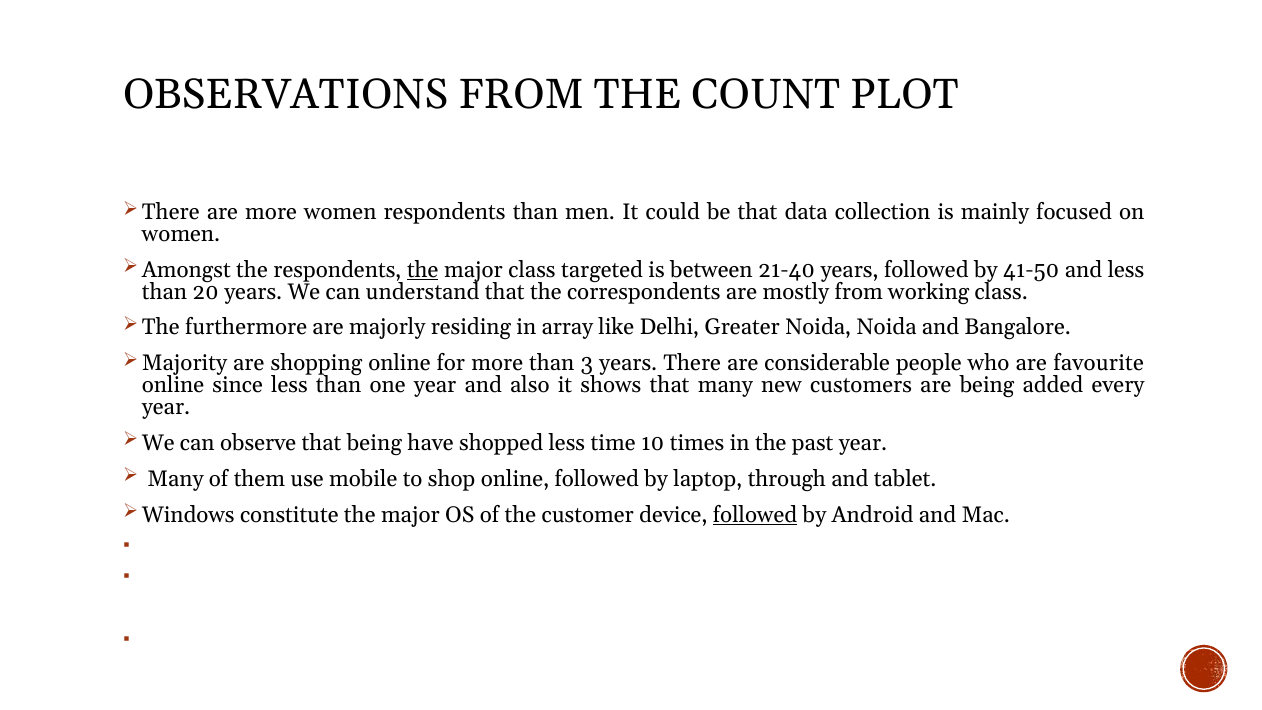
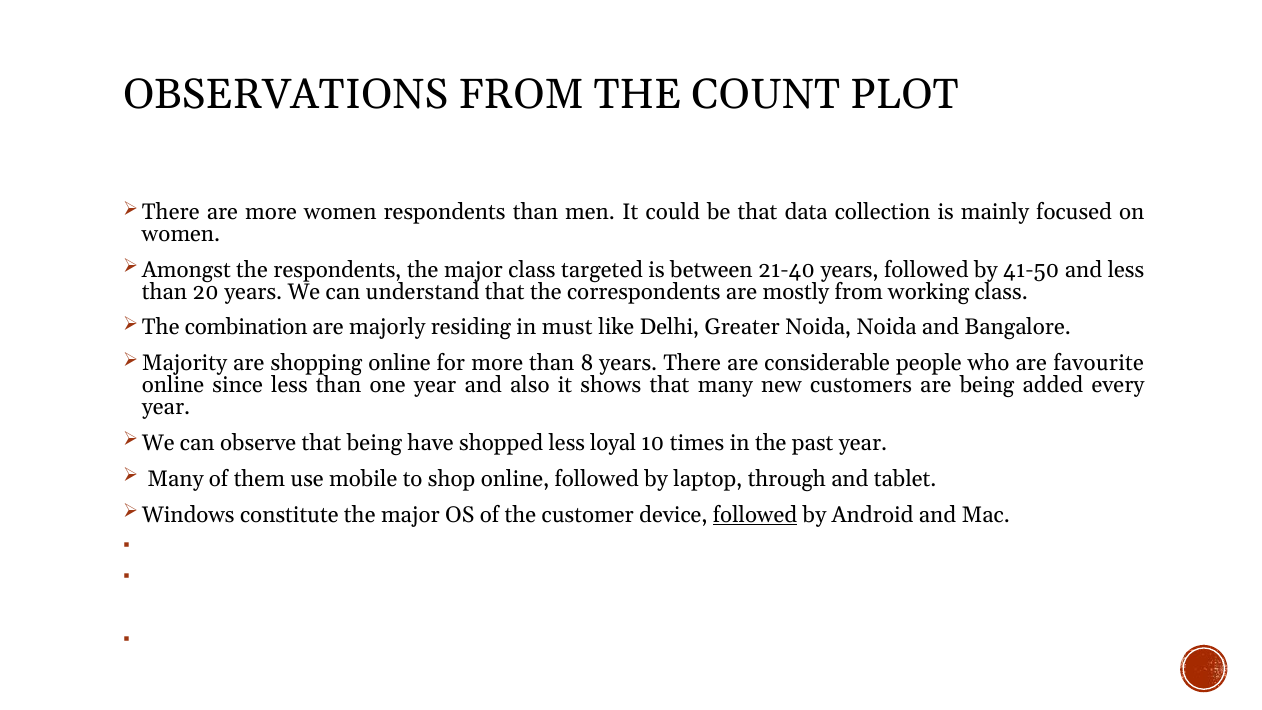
the at (423, 270) underline: present -> none
furthermore: furthermore -> combination
array: array -> must
3: 3 -> 8
time: time -> loyal
